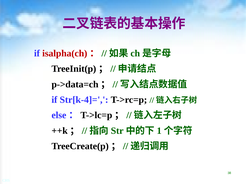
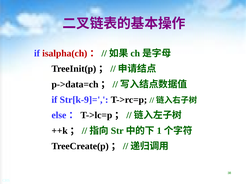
Str[k-4]=: Str[k-4]= -> Str[k-9]=
